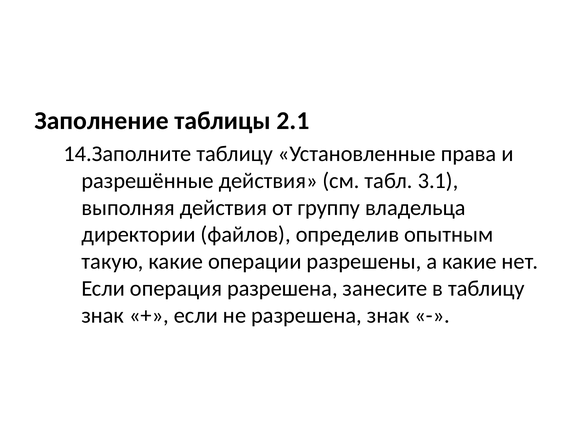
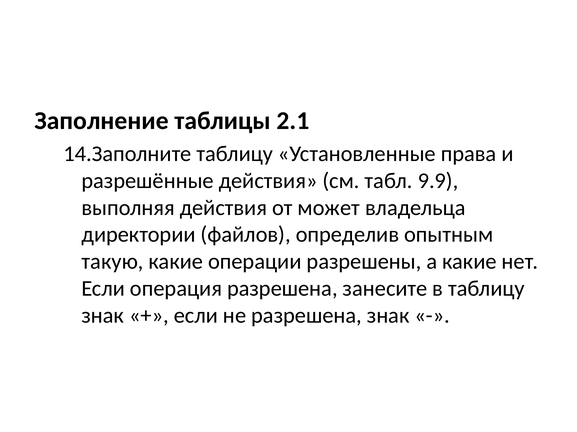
3.1: 3.1 -> 9.9
группу: группу -> может
